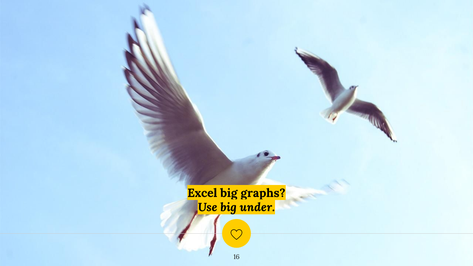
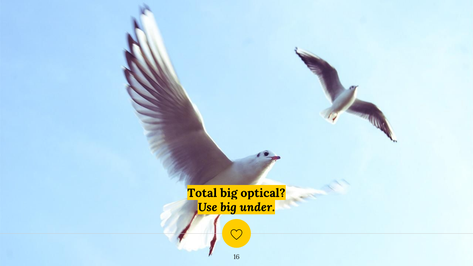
Excel: Excel -> Total
graphs: graphs -> optical
